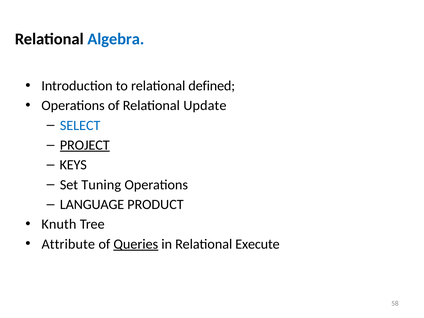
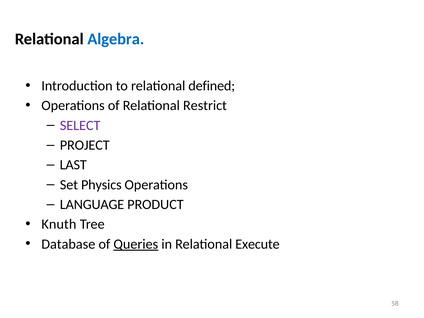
Update: Update -> Restrict
SELECT colour: blue -> purple
PROJECT underline: present -> none
KEYS: KEYS -> LAST
Tuning: Tuning -> Physics
Attribute: Attribute -> Database
